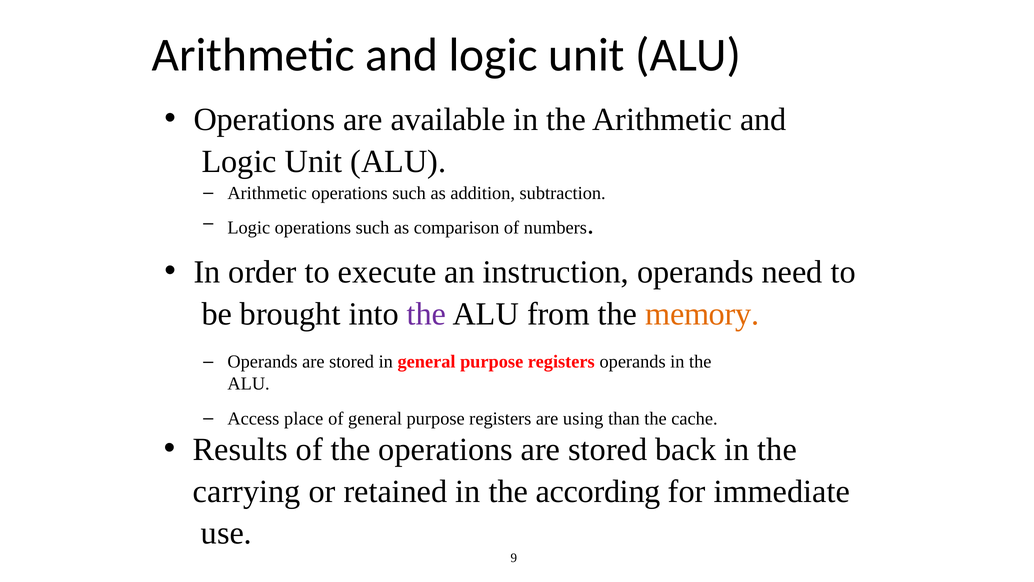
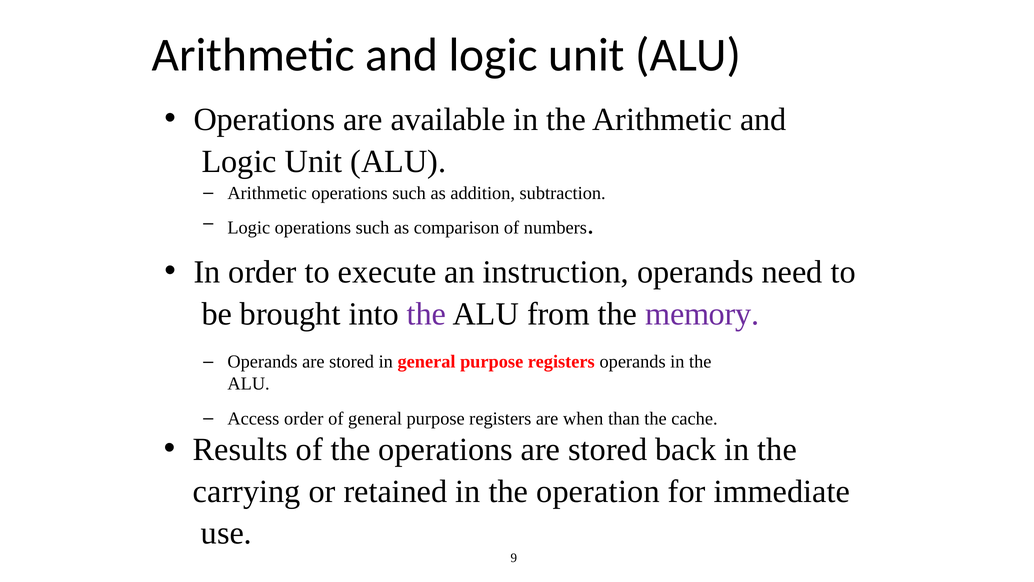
memory colour: orange -> purple
Access place: place -> order
using: using -> when
according: according -> operation
